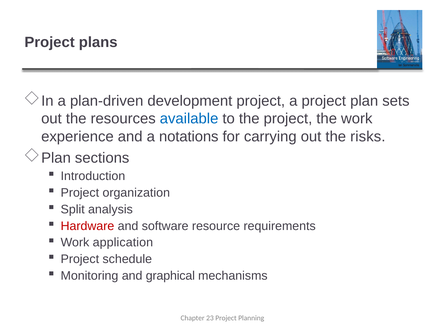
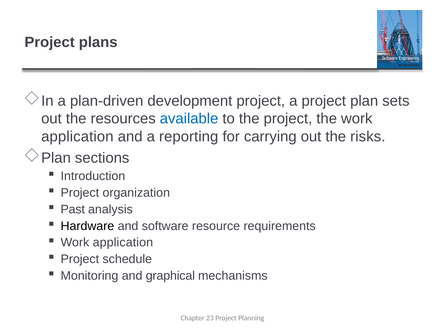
experience at (77, 137): experience -> application
notations: notations -> reporting
Split: Split -> Past
Hardware colour: red -> black
